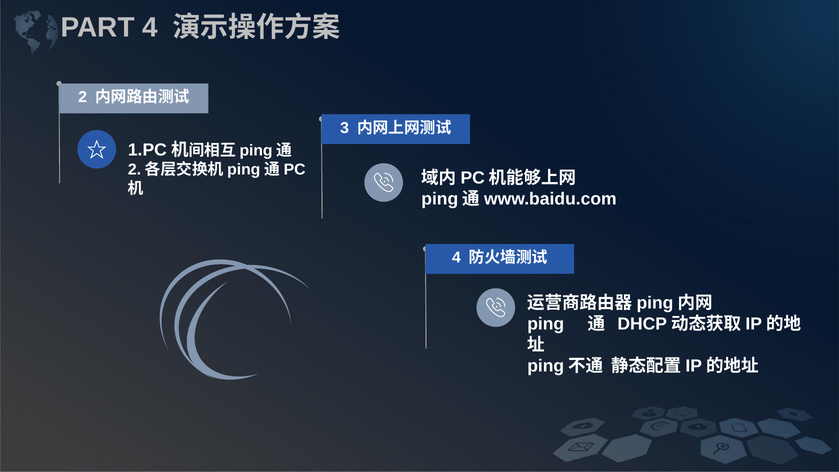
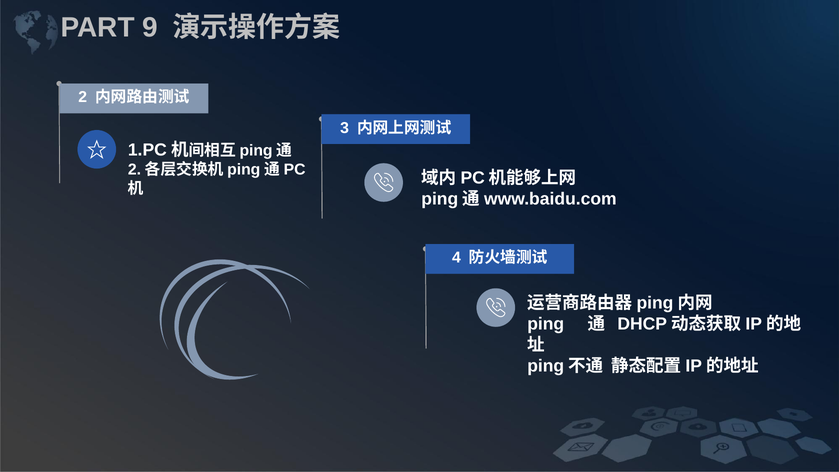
PART 4: 4 -> 9
